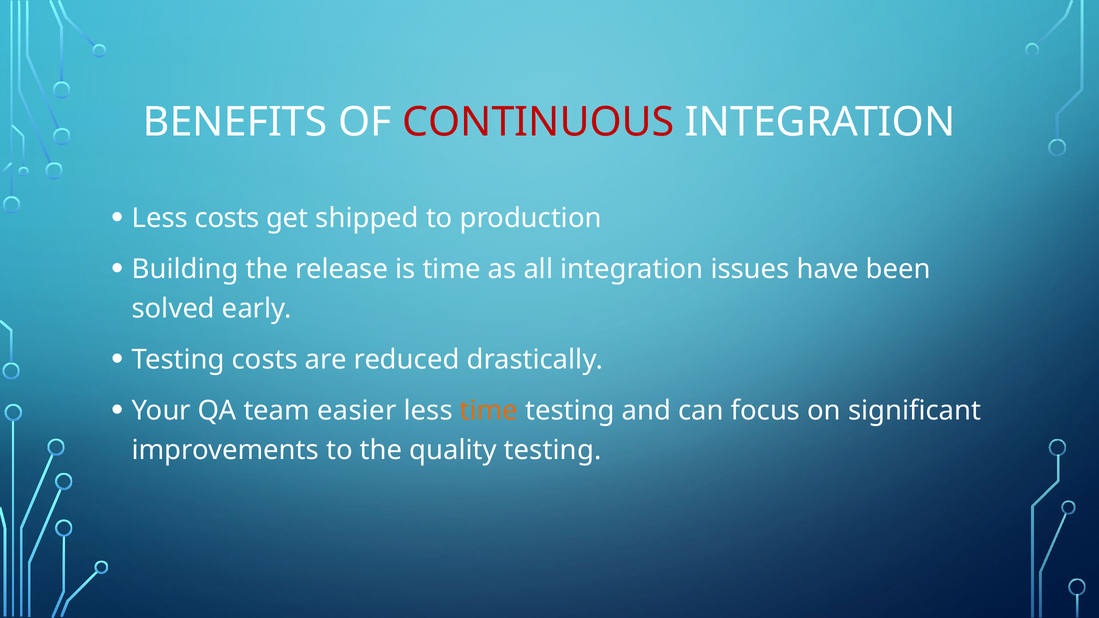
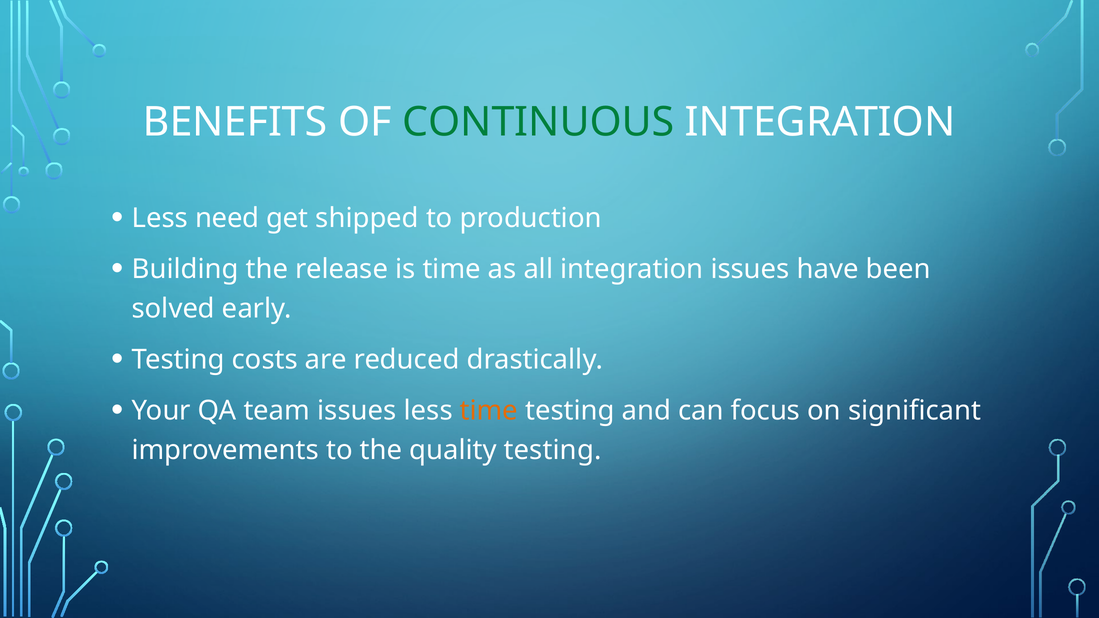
CONTINUOUS colour: red -> green
Less costs: costs -> need
team easier: easier -> issues
